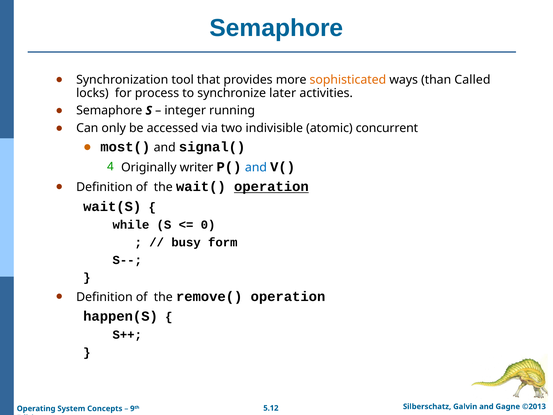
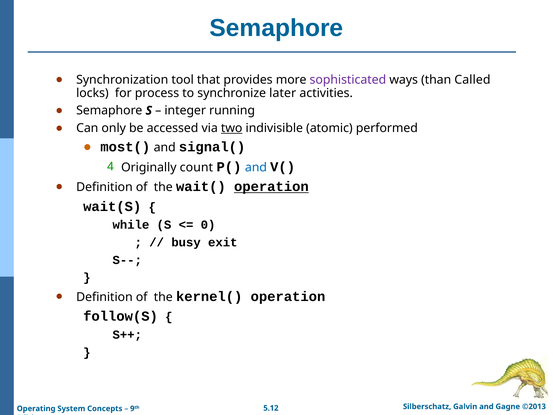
sophisticated colour: orange -> purple
two underline: none -> present
concurrent: concurrent -> performed
writer: writer -> count
form: form -> exit
remove(: remove( -> kernel(
happen(S: happen(S -> follow(S
